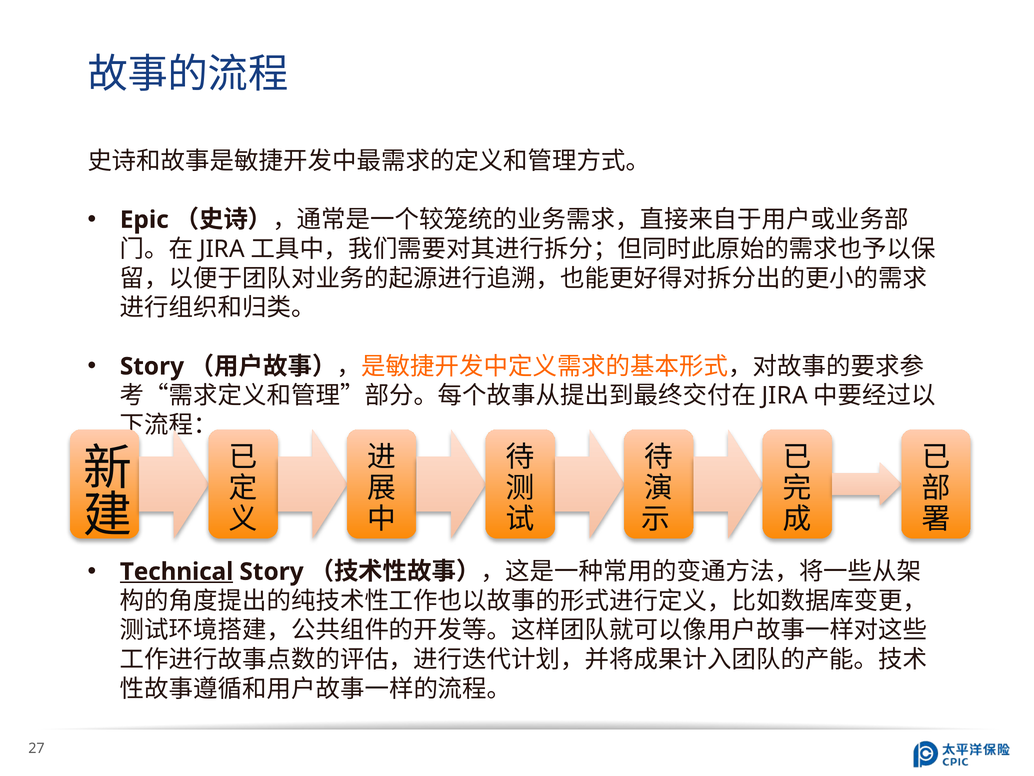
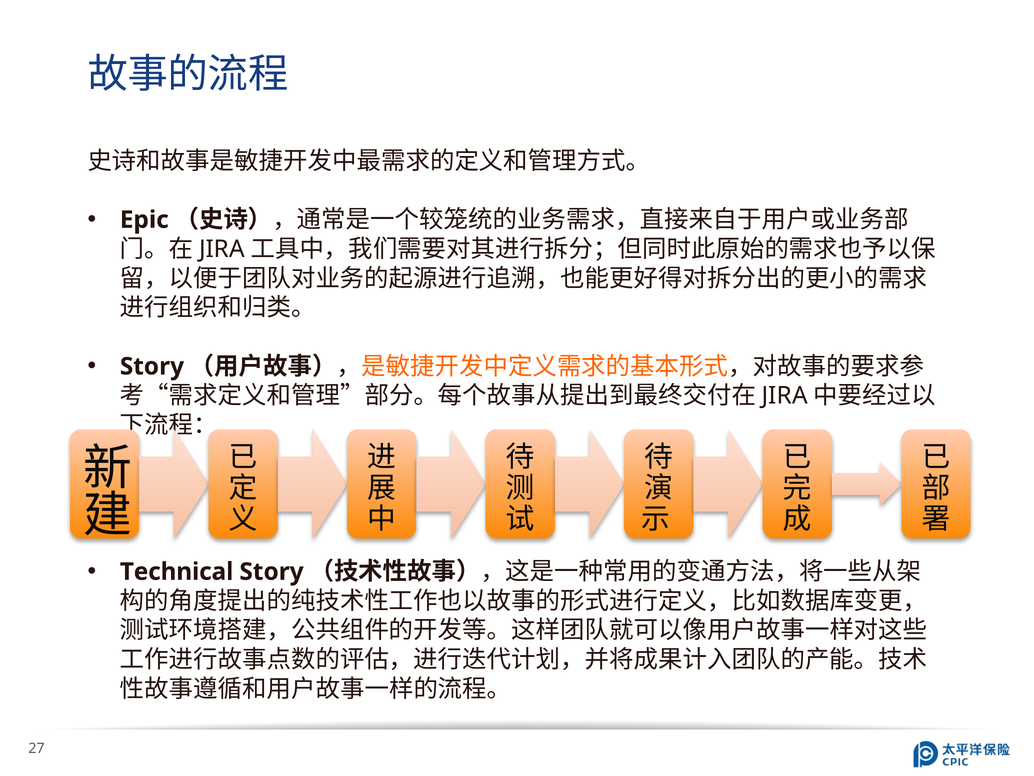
Technical underline: present -> none
